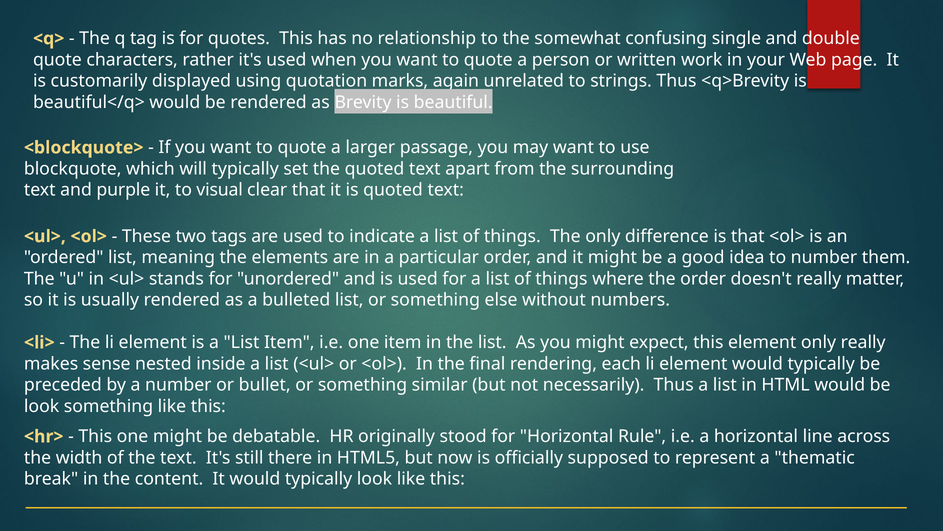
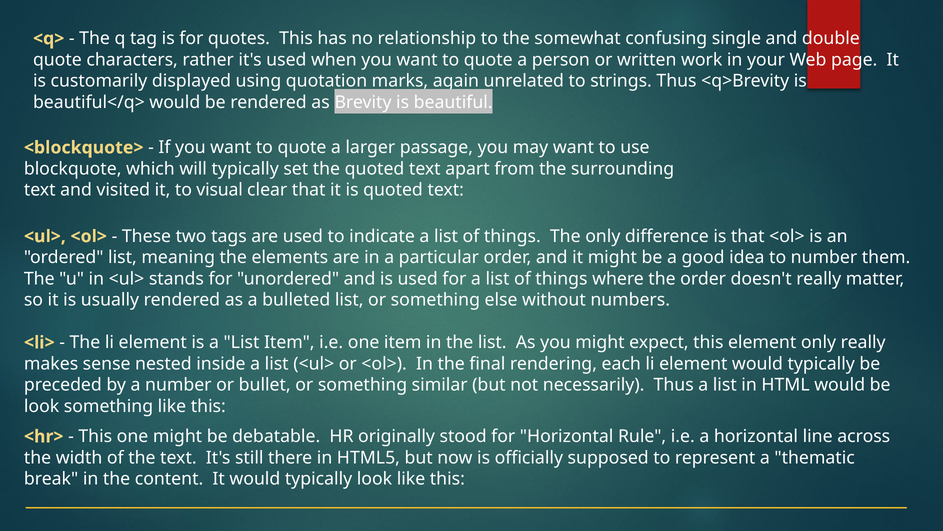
purple: purple -> visited
